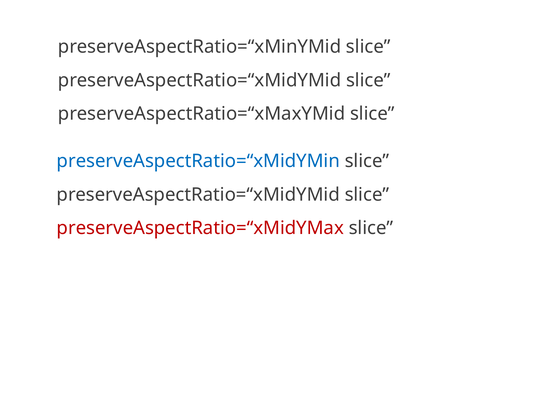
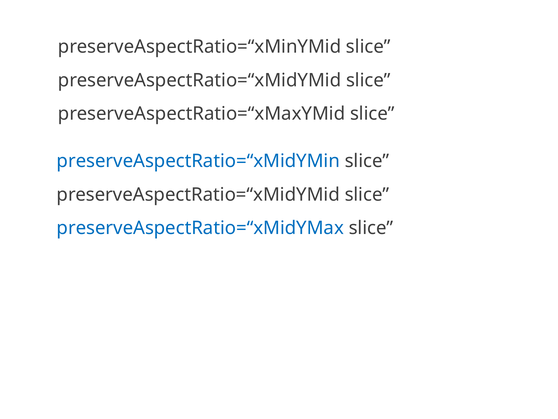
preserveAspectRatio=“xMidYMax colour: red -> blue
